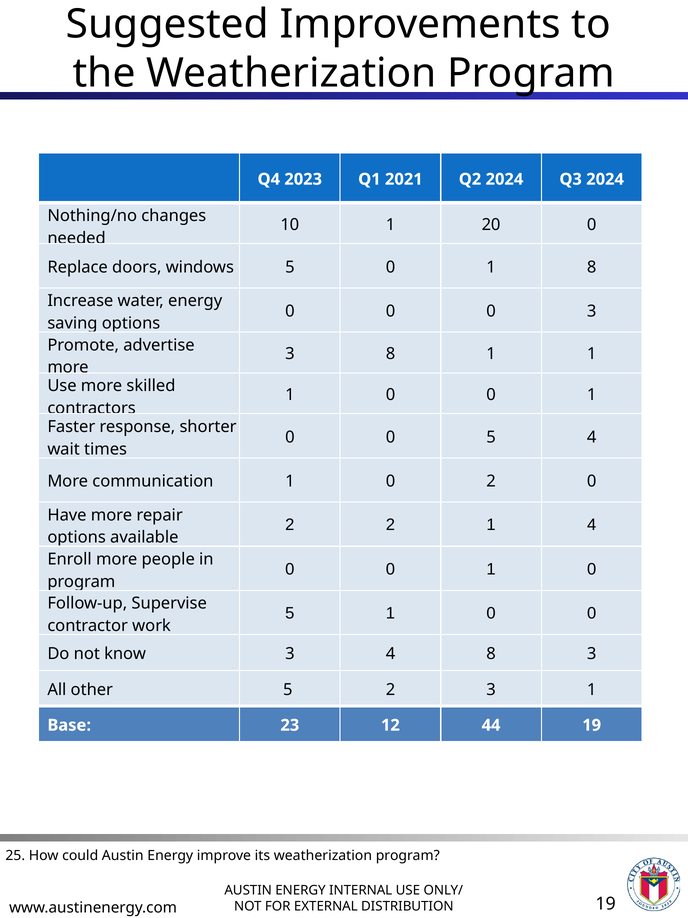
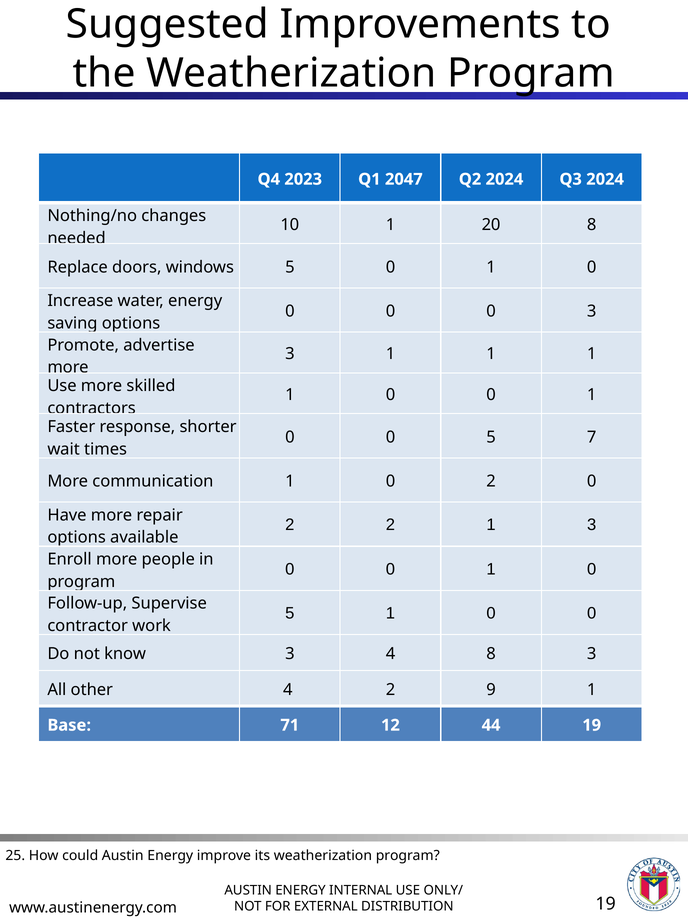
2021: 2021 -> 2047
20 0: 0 -> 8
5 0 1 8: 8 -> 0
3 8: 8 -> 1
5 4: 4 -> 7
1 4: 4 -> 3
other 5: 5 -> 4
2 3: 3 -> 9
23: 23 -> 71
